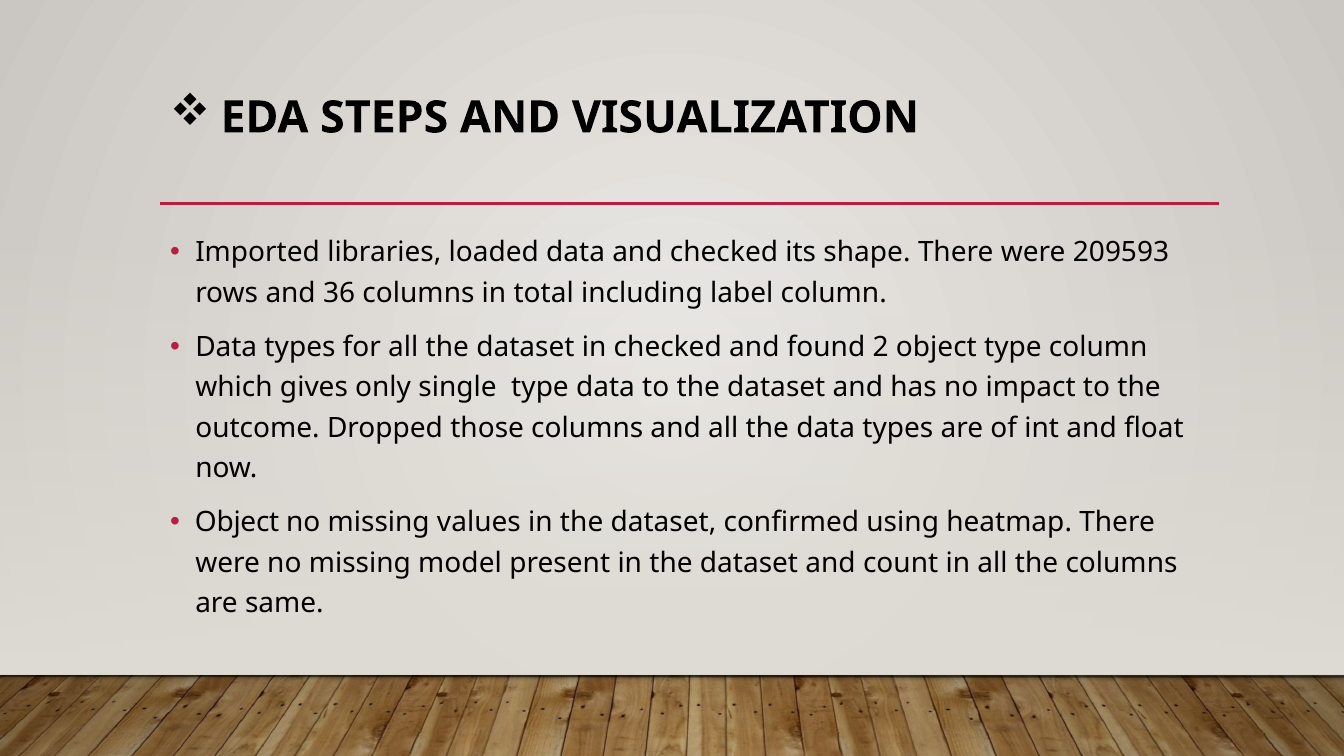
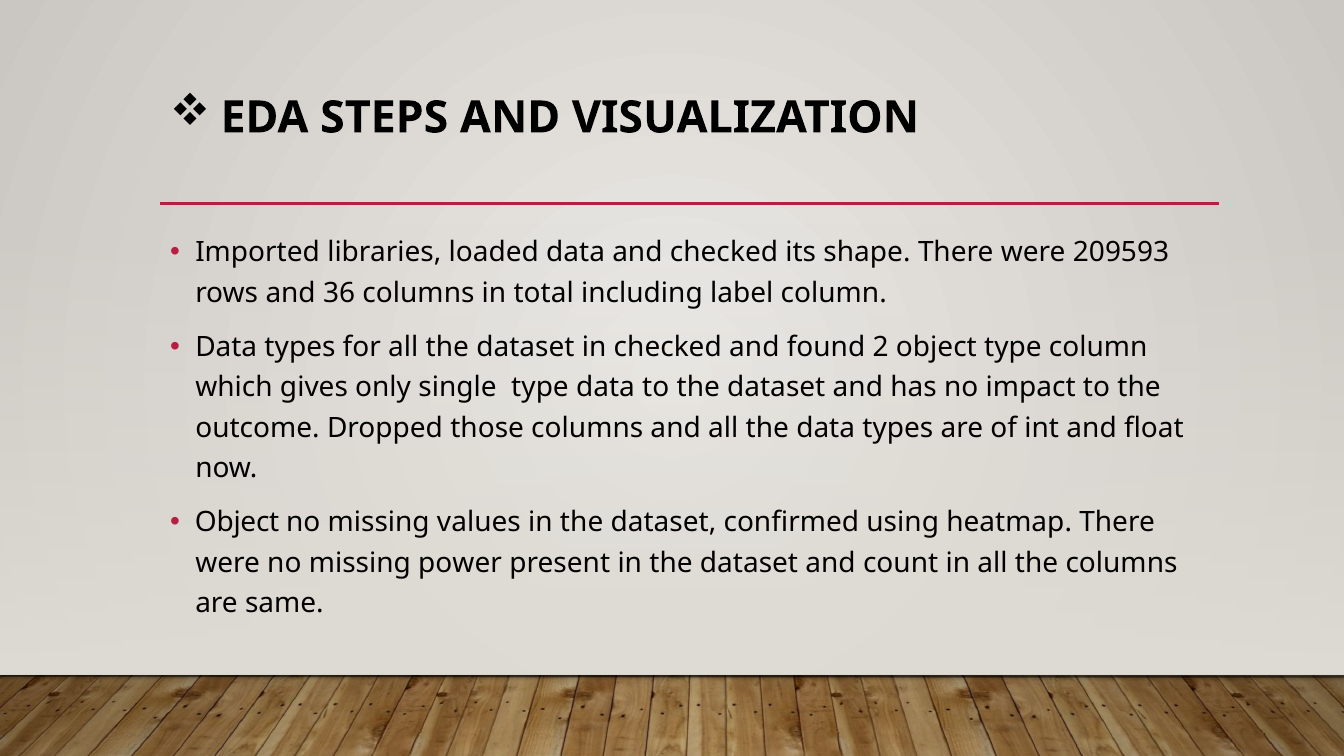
model: model -> power
